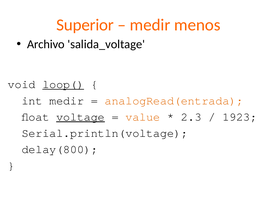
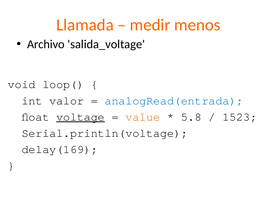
Superior: Superior -> Llamada
loop( underline: present -> none
int medir: medir -> valor
analogRead(entrada colour: orange -> blue
2.3: 2.3 -> 5.8
1923: 1923 -> 1523
delay(800: delay(800 -> delay(169
